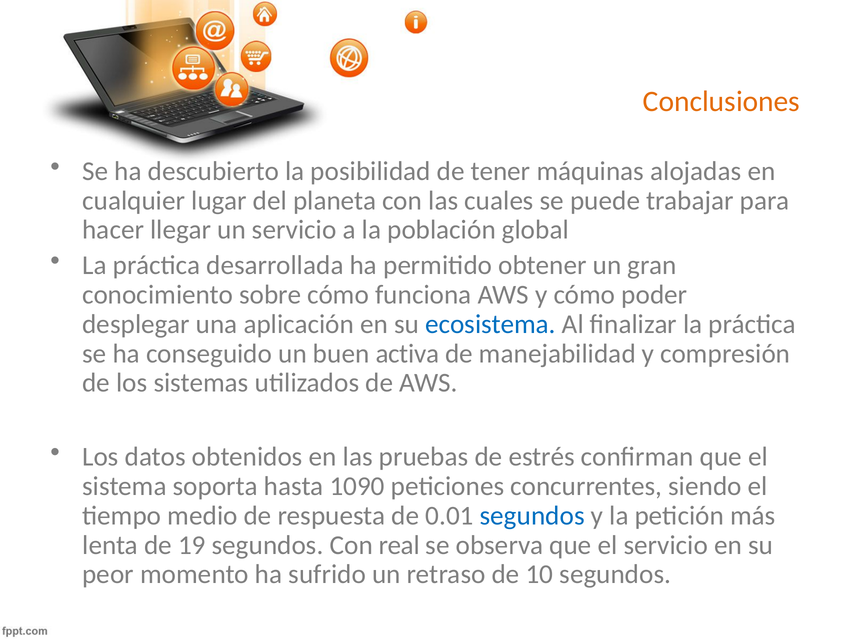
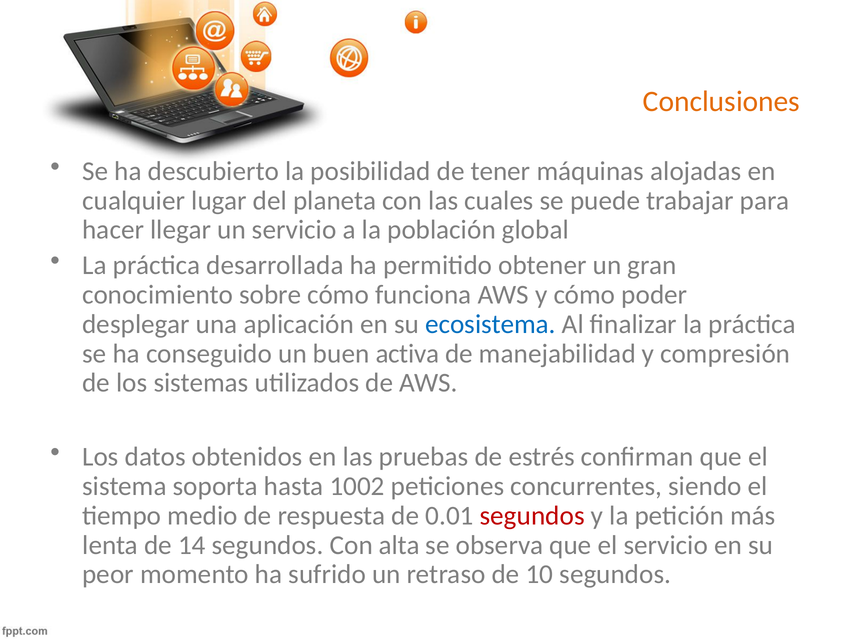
1090: 1090 -> 1002
segundos at (532, 516) colour: blue -> red
19: 19 -> 14
real: real -> alta
